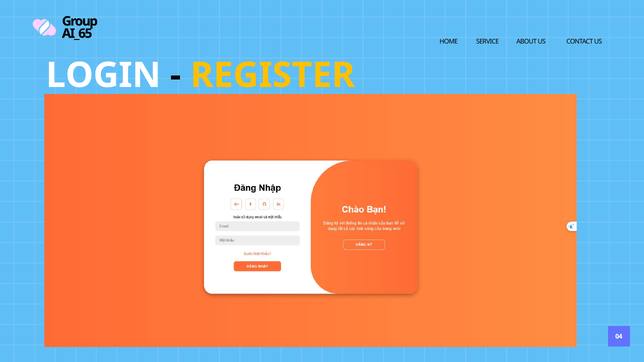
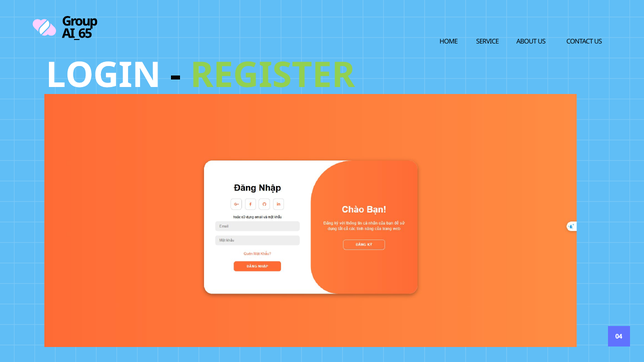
REGISTER colour: yellow -> light green
